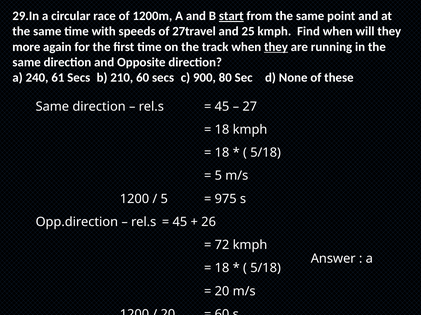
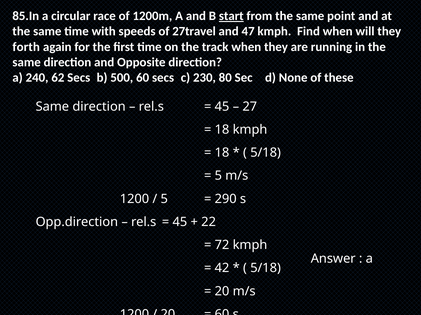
29.In: 29.In -> 85.In
25: 25 -> 47
more: more -> forth
they at (276, 47) underline: present -> none
61: 61 -> 62
210: 210 -> 500
900: 900 -> 230
975: 975 -> 290
26: 26 -> 22
18 at (222, 269): 18 -> 42
